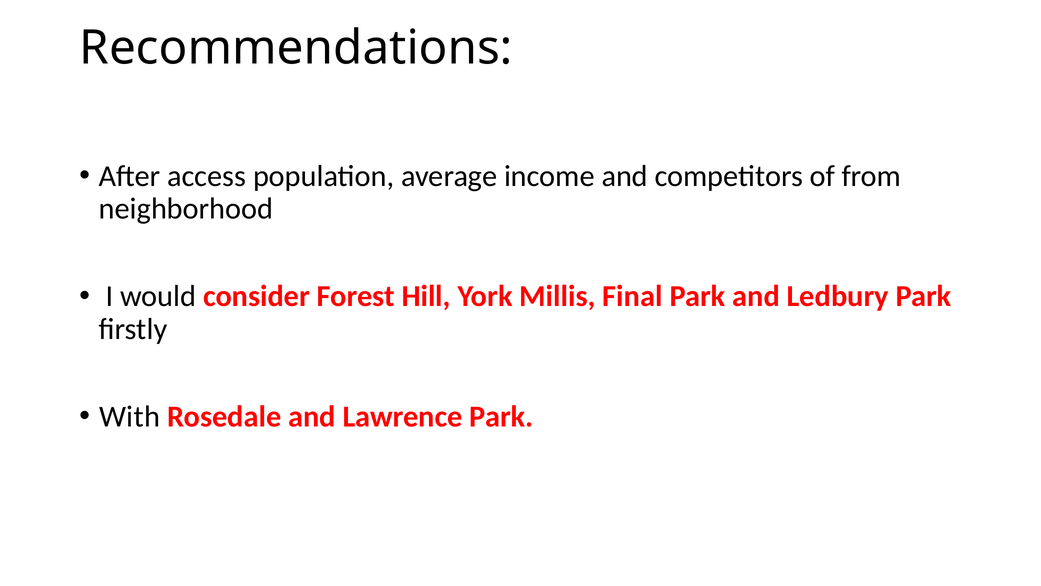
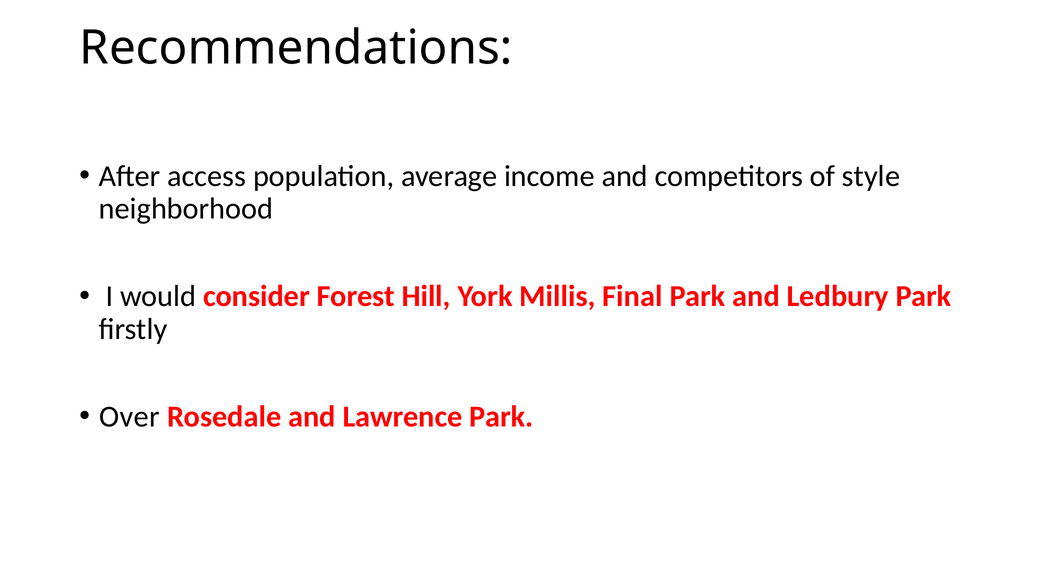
from: from -> style
With: With -> Over
